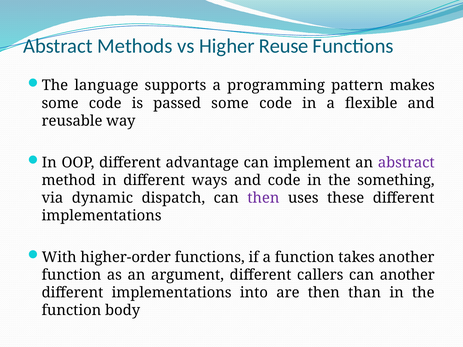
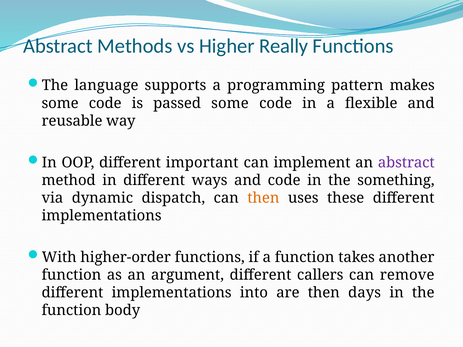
Reuse: Reuse -> Really
advantage: advantage -> important
then at (263, 198) colour: purple -> orange
can another: another -> remove
than: than -> days
